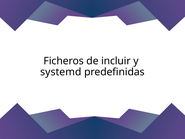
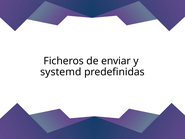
incluir: incluir -> enviar
